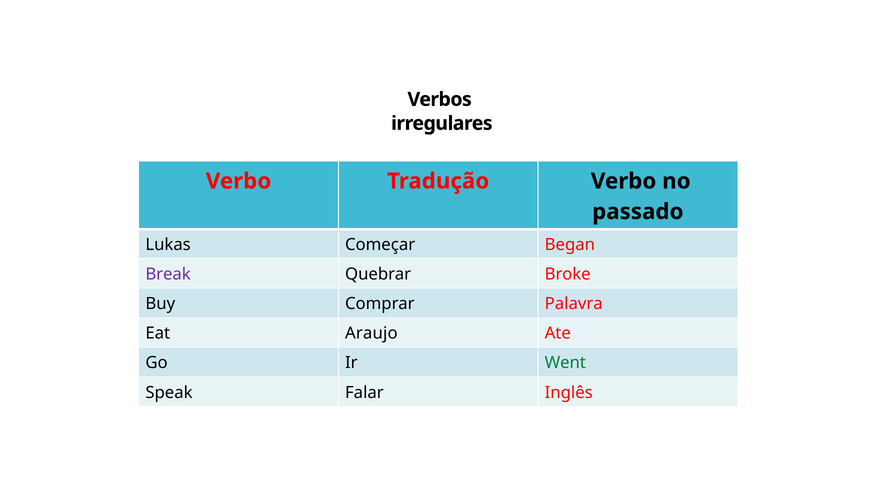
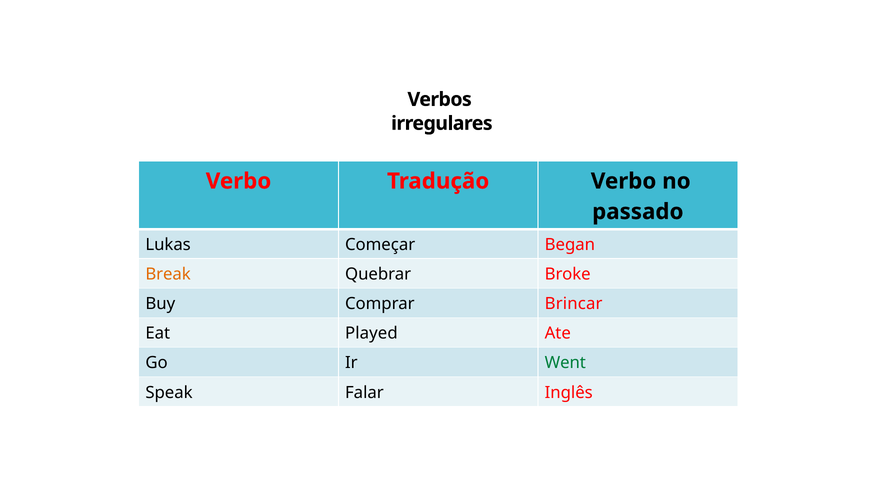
Break colour: purple -> orange
Palavra: Palavra -> Brincar
Araujo: Araujo -> Played
